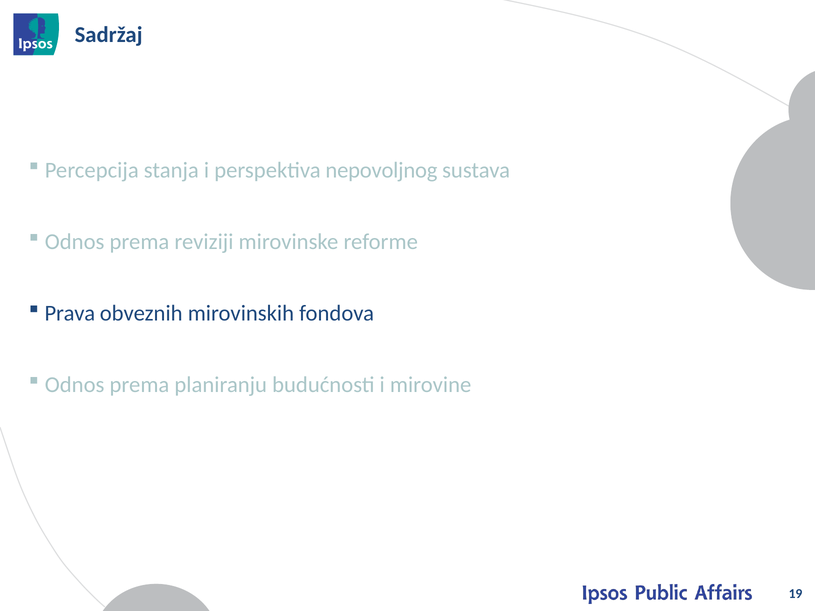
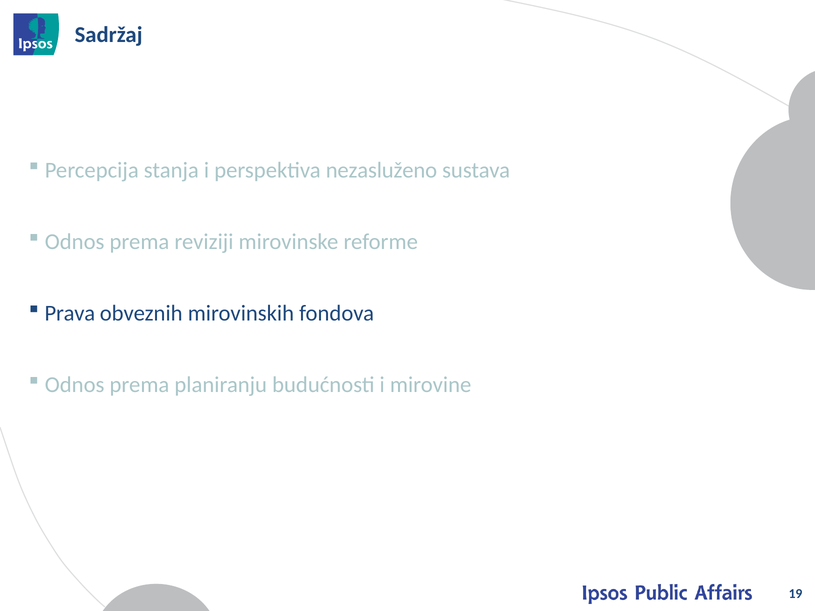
nepovoljnog: nepovoljnog -> nezasluženo
